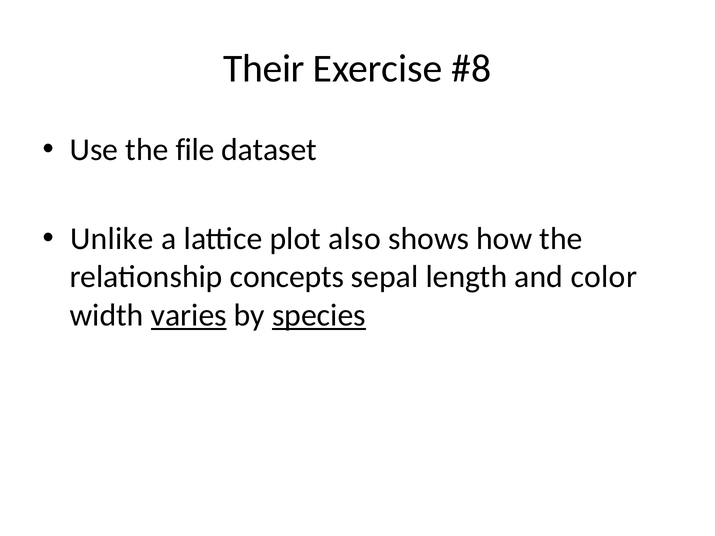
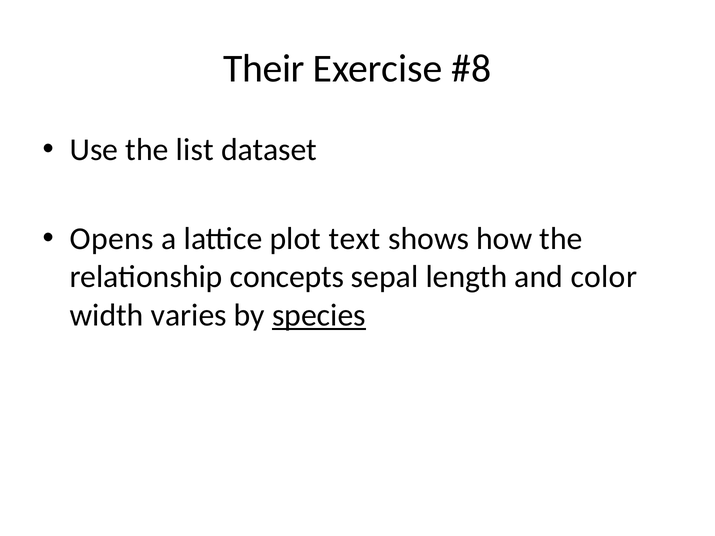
file: file -> list
Unlike: Unlike -> Opens
also: also -> text
varies underline: present -> none
